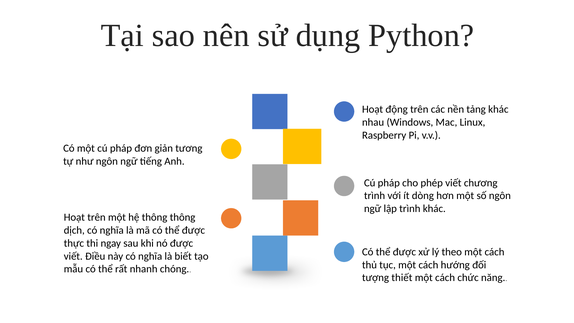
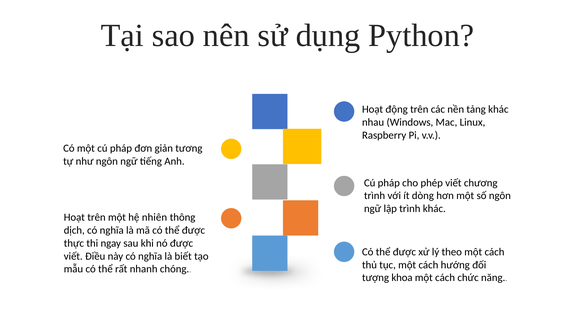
hệ thông: thông -> nhiên
thiết: thiết -> khoa
